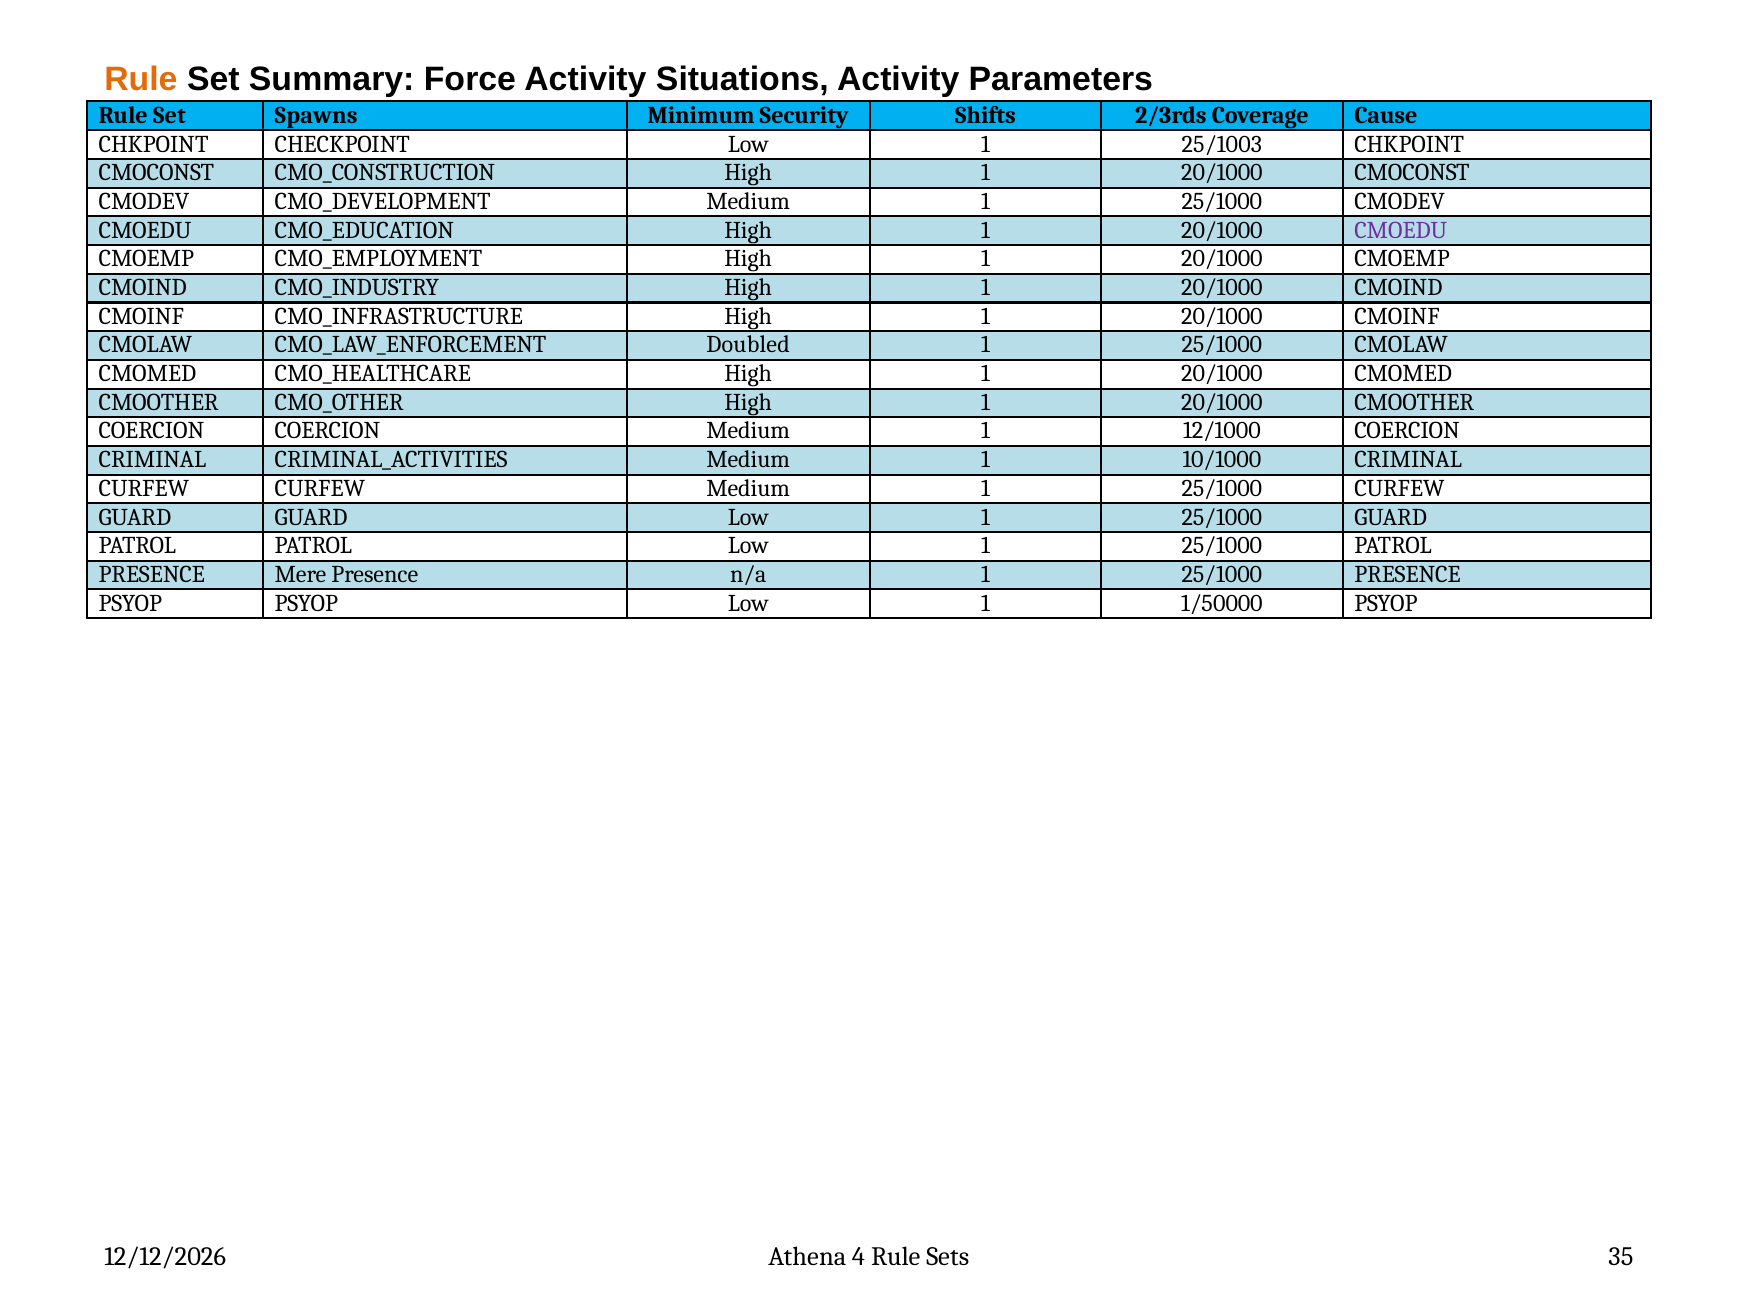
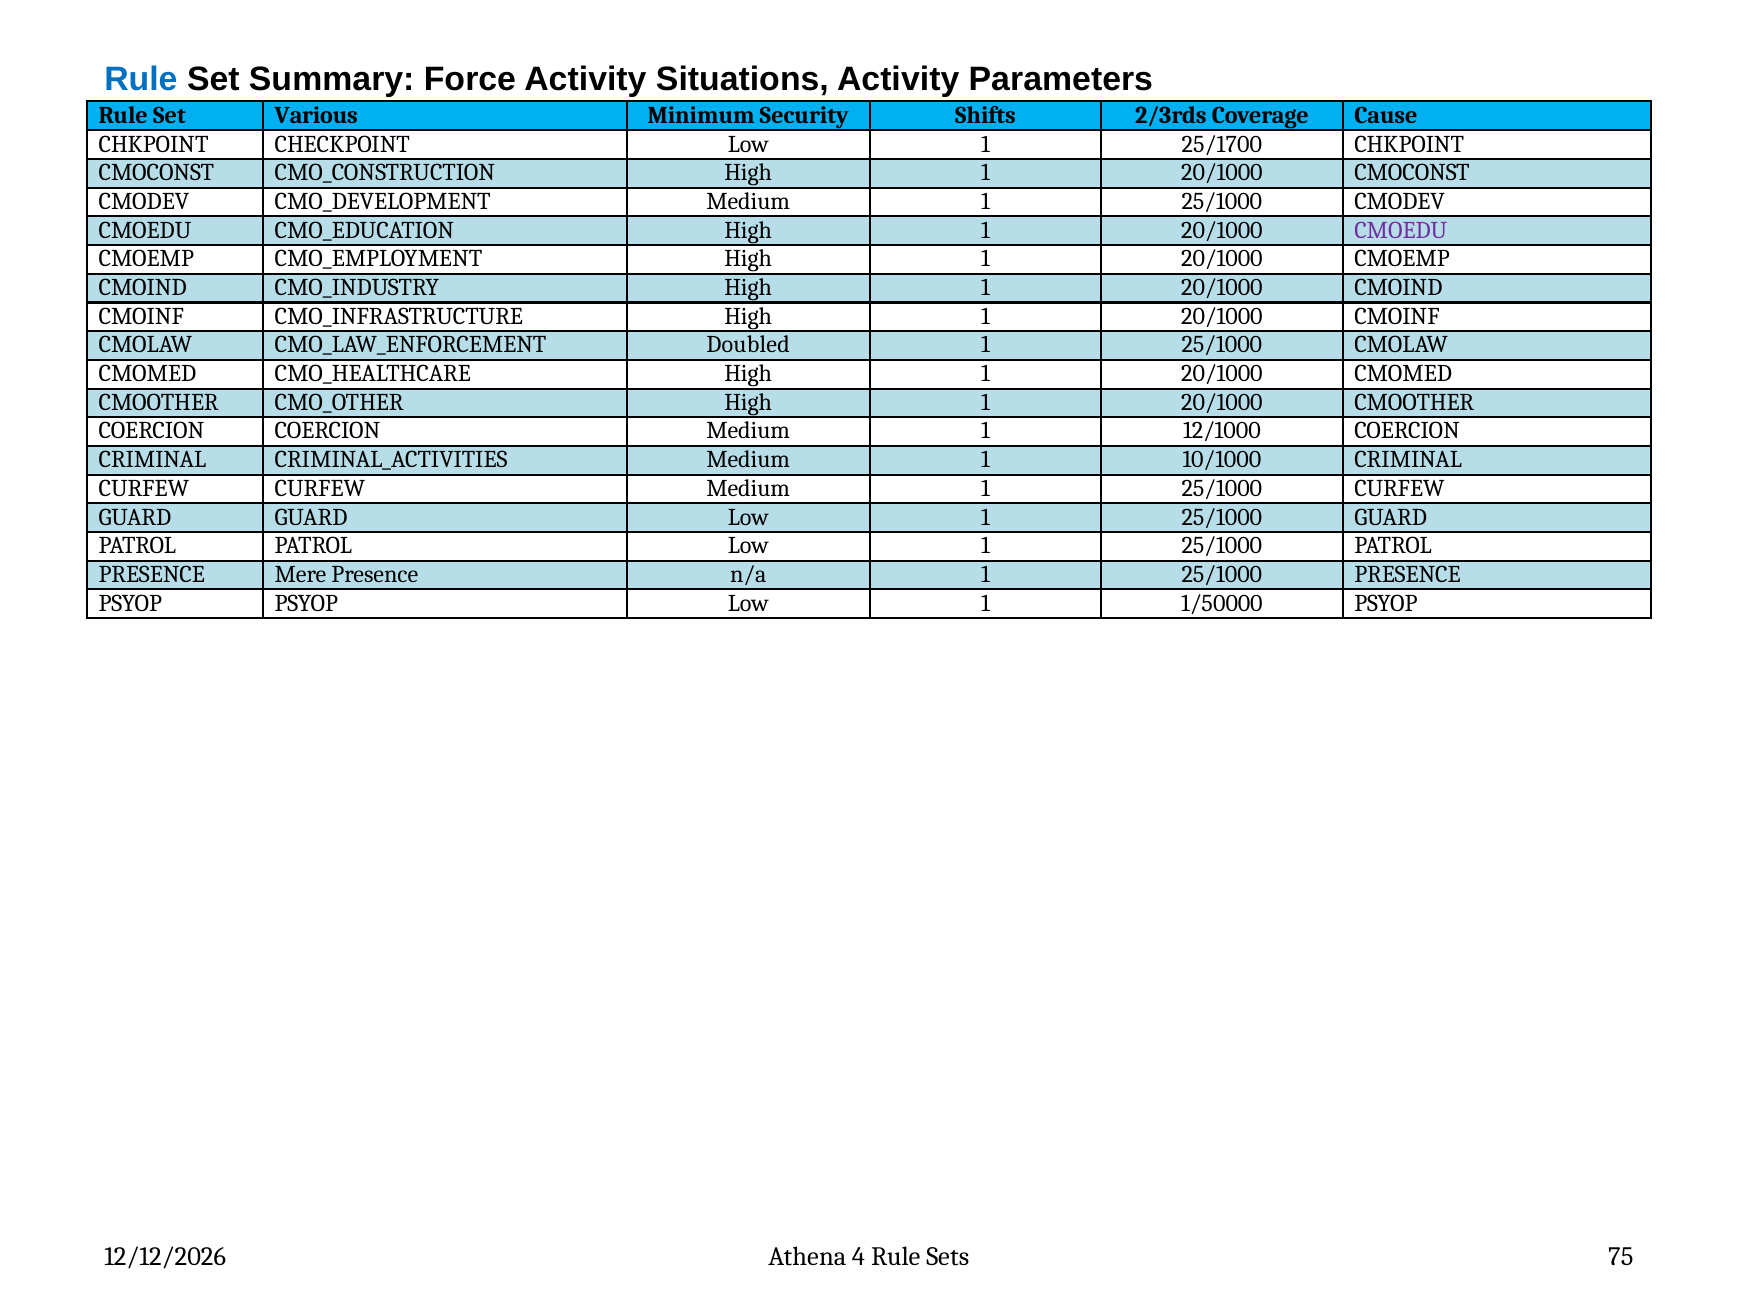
Rule at (141, 79) colour: orange -> blue
Spawns: Spawns -> Various
25/1003: 25/1003 -> 25/1700
35: 35 -> 75
